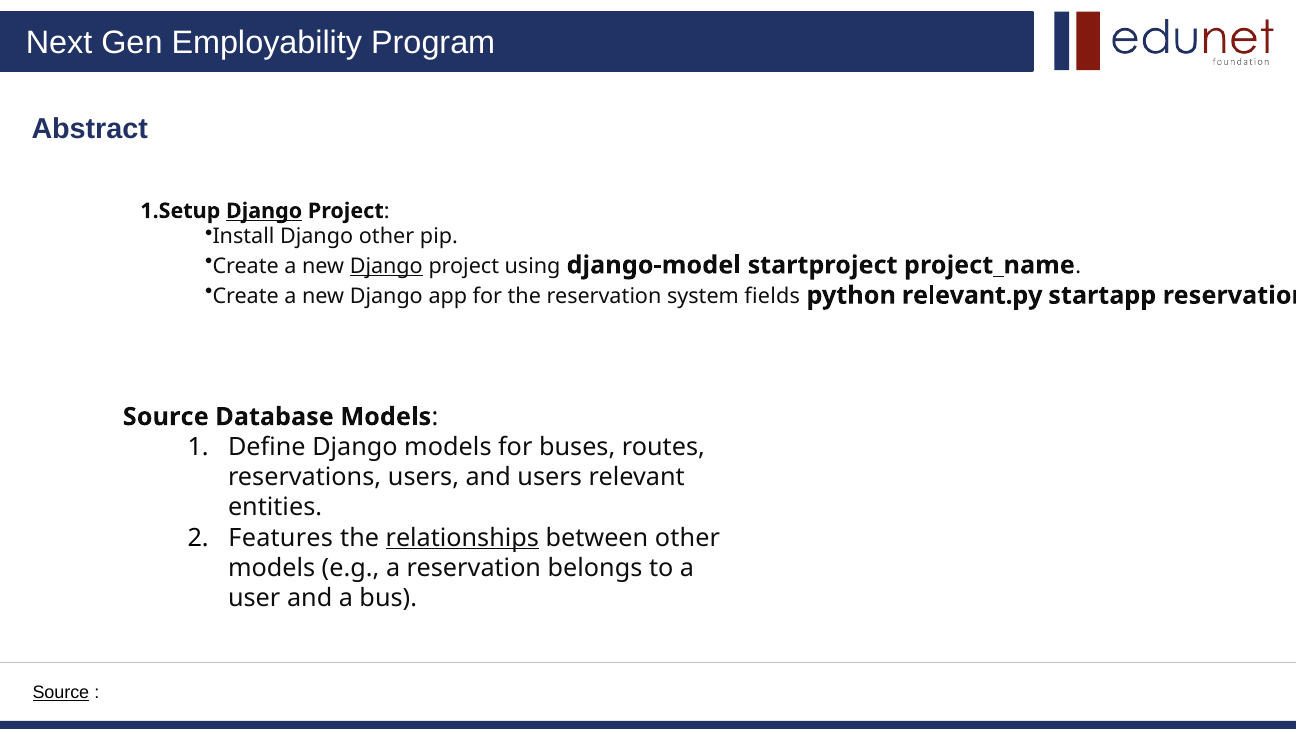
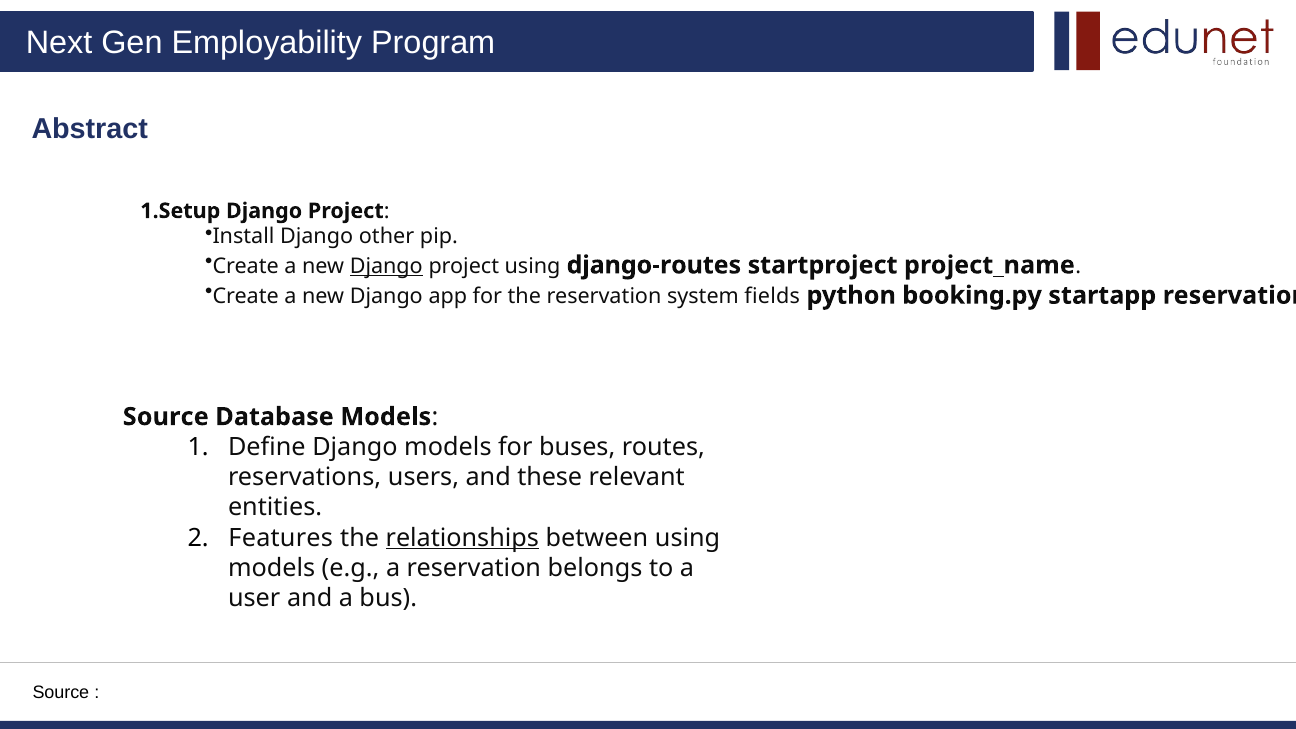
Django at (264, 211) underline: present -> none
django-model: django-model -> django-routes
relevant.py: relevant.py -> booking.py
and users: users -> these
between other: other -> using
Source at (61, 693) underline: present -> none
